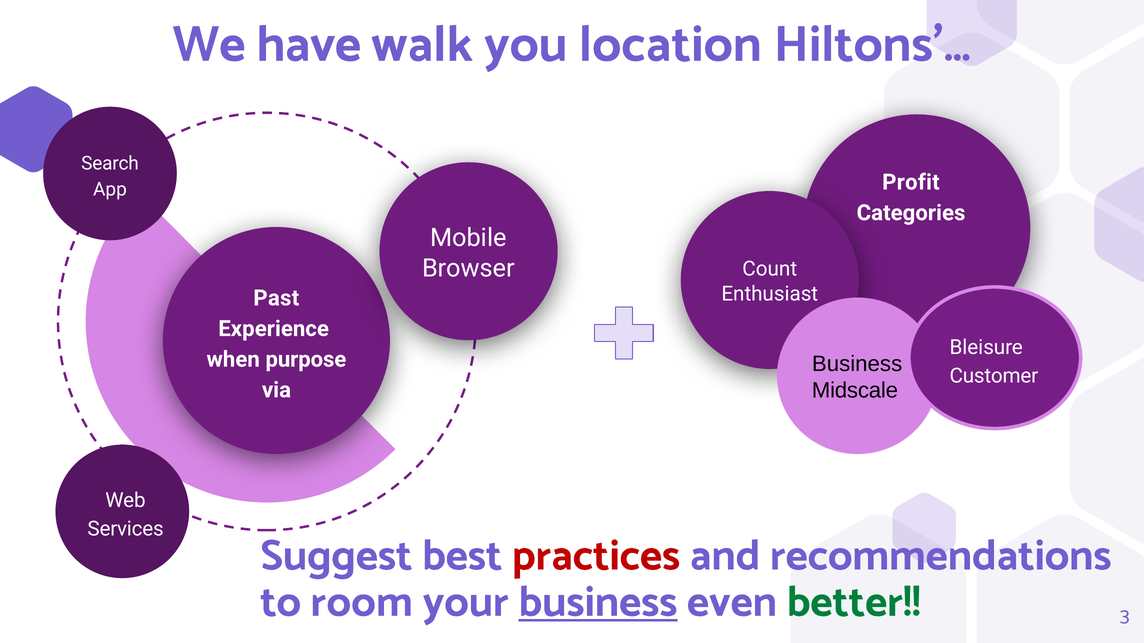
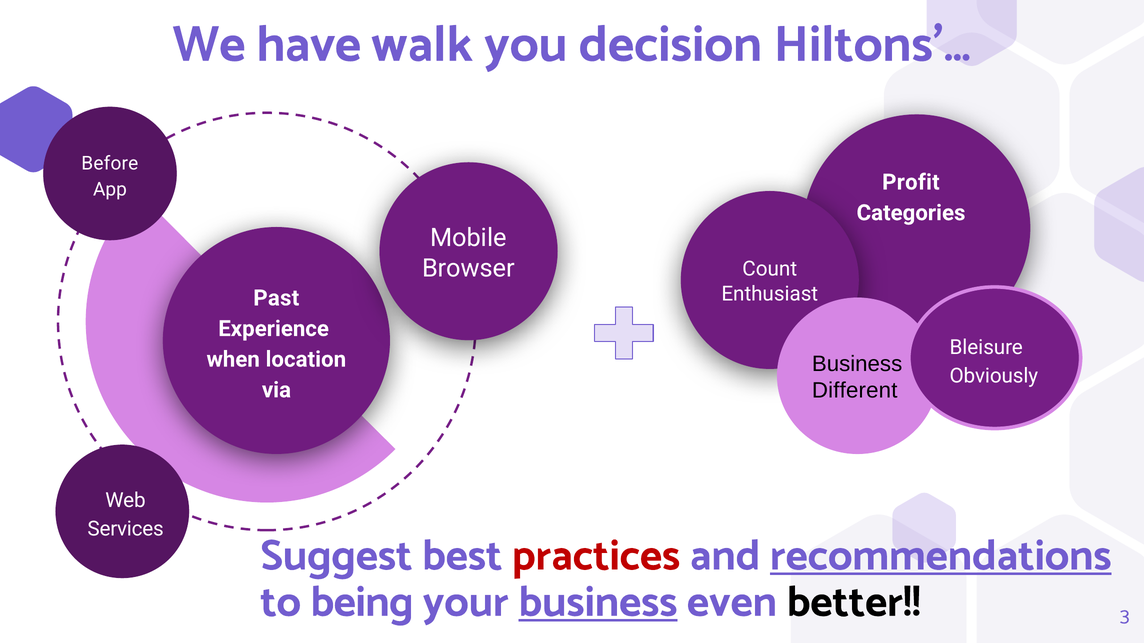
location: location -> decision
Search: Search -> Before
purpose: purpose -> location
Customer: Customer -> Obviously
Midscale: Midscale -> Different
recommendations underline: none -> present
room: room -> being
better colour: green -> black
